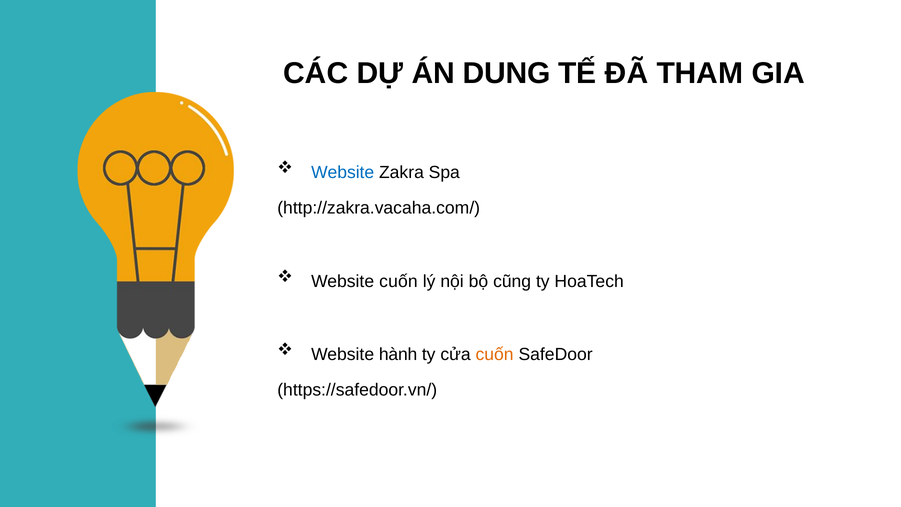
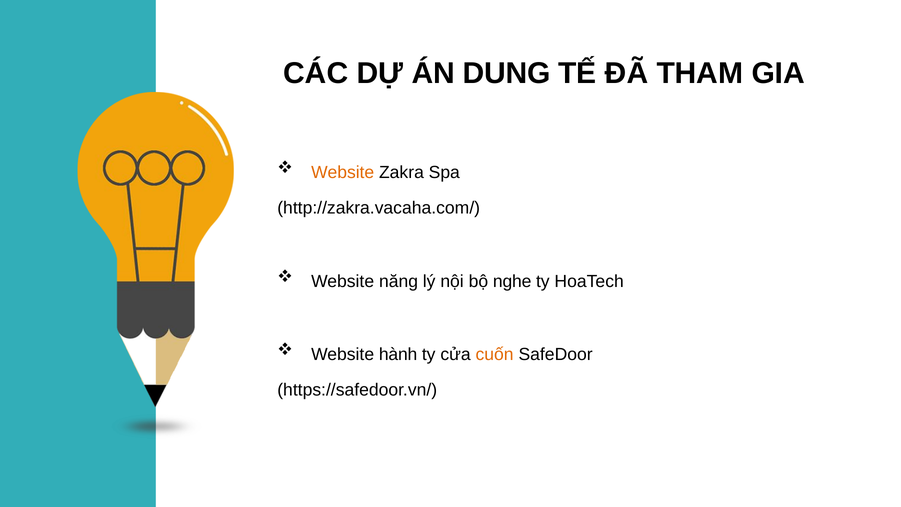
Website at (343, 172) colour: blue -> orange
Website cuốn: cuốn -> năng
cũng: cũng -> nghe
